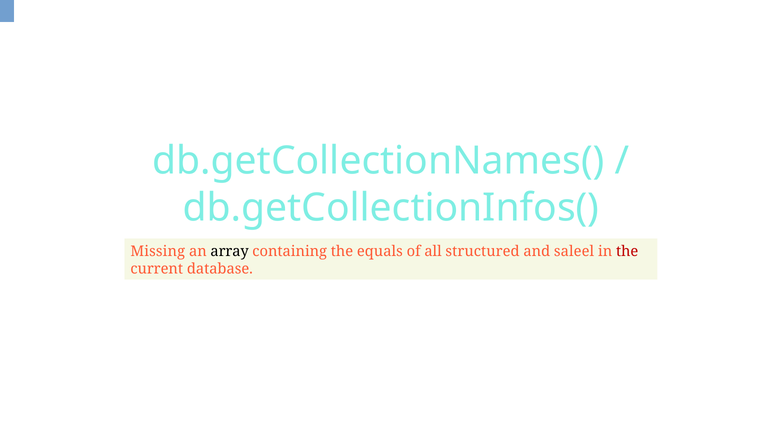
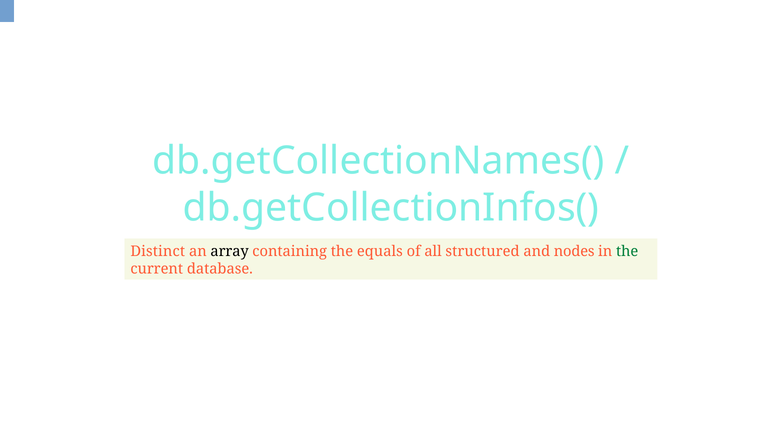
Missing: Missing -> Distinct
saleel: saleel -> nodes
the at (627, 251) colour: red -> green
